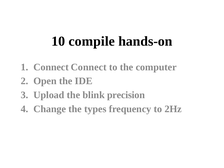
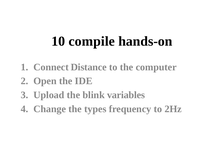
Connect Connect: Connect -> Distance
precision: precision -> variables
